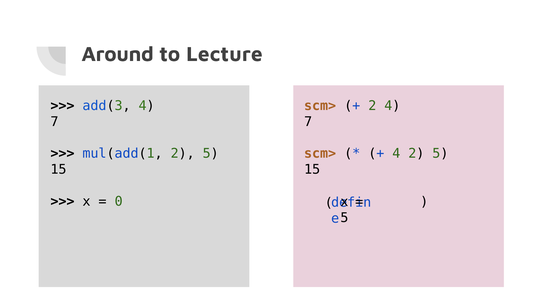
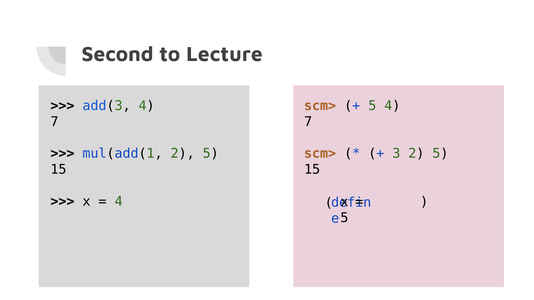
Around: Around -> Second
2 at (372, 106): 2 -> 5
4 at (396, 154): 4 -> 3
0 at (119, 202): 0 -> 4
